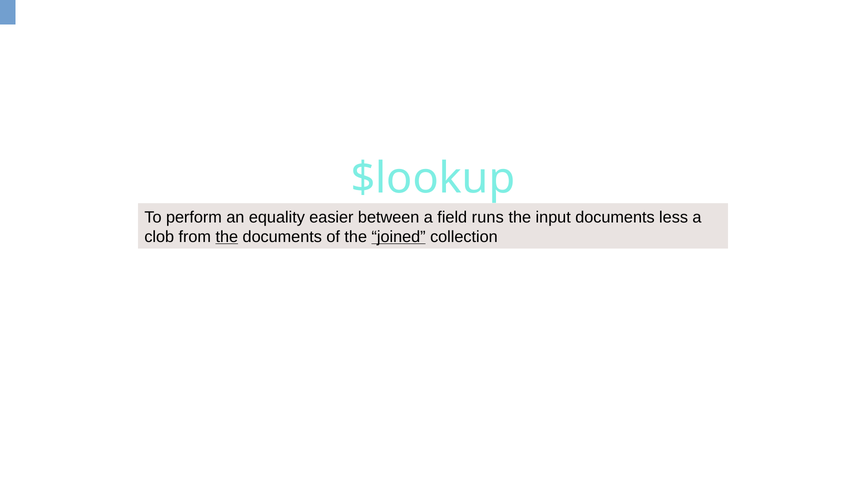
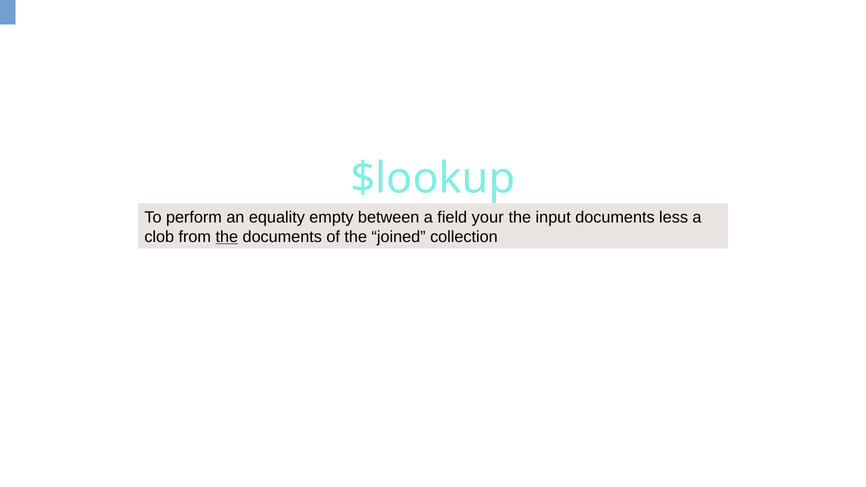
easier: easier -> empty
runs: runs -> your
joined underline: present -> none
